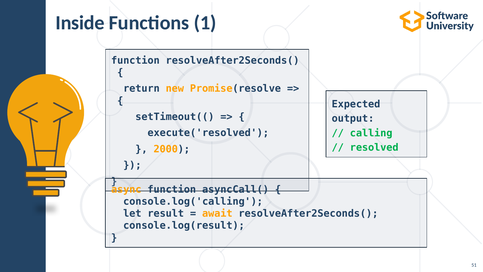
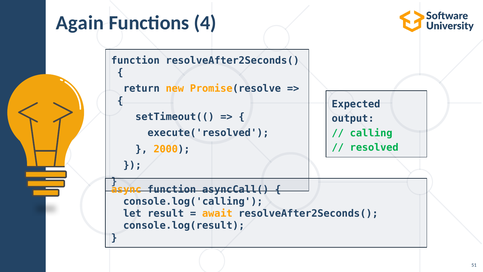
Inside: Inside -> Again
1: 1 -> 4
